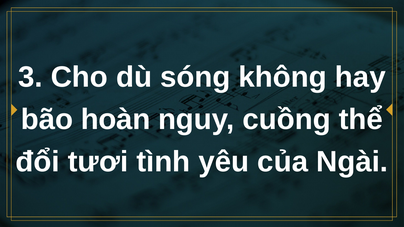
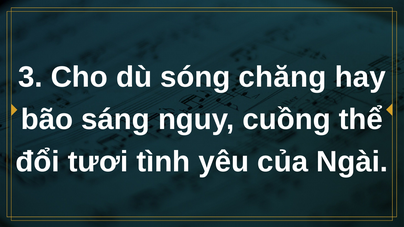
không: không -> chăng
hoàn: hoàn -> sáng
